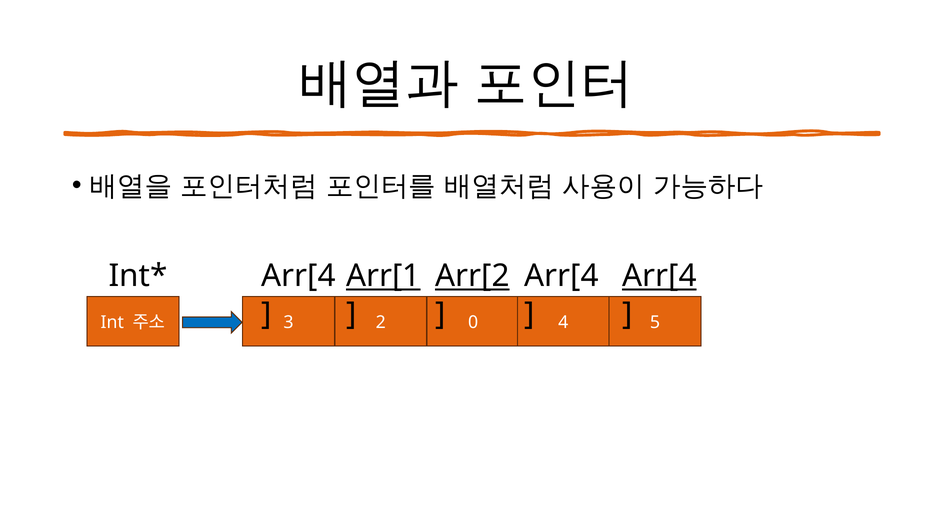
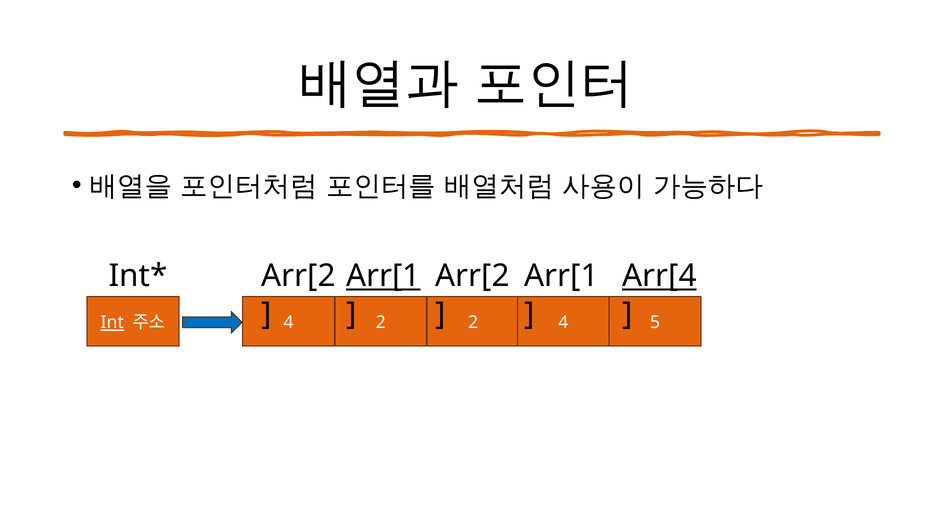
Arr[4 at (298, 276): Arr[4 -> Arr[2
Arr[2 at (472, 276) underline: present -> none
Arr[4 at (562, 276): Arr[4 -> Arr[1
Int underline: none -> present
3 at (288, 323): 3 -> 4
2 0: 0 -> 2
